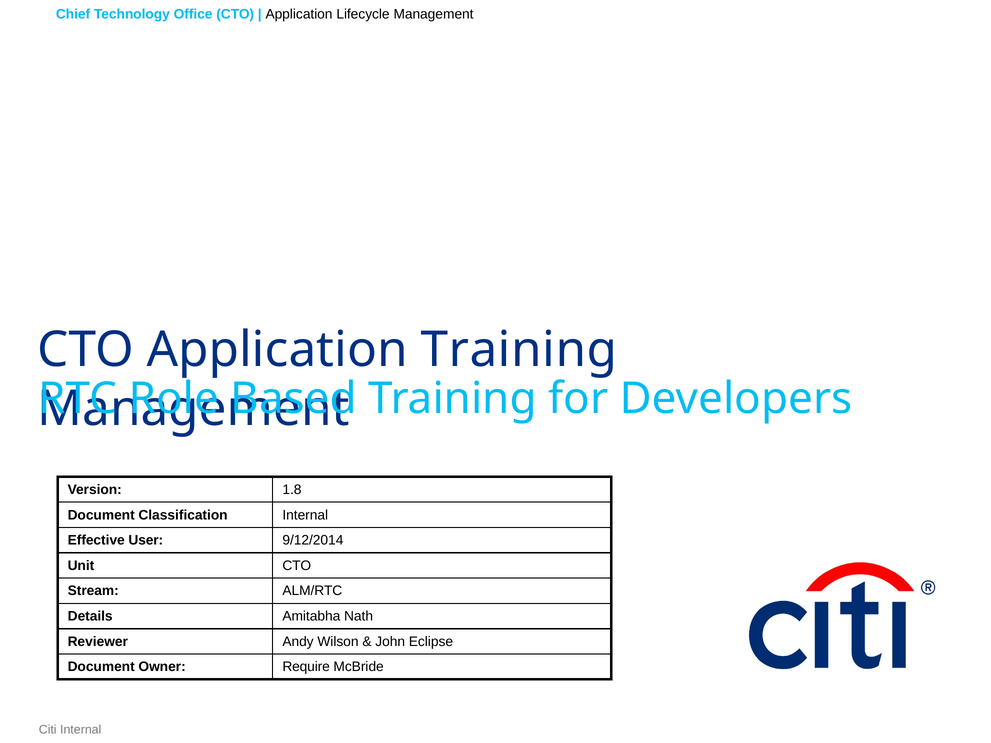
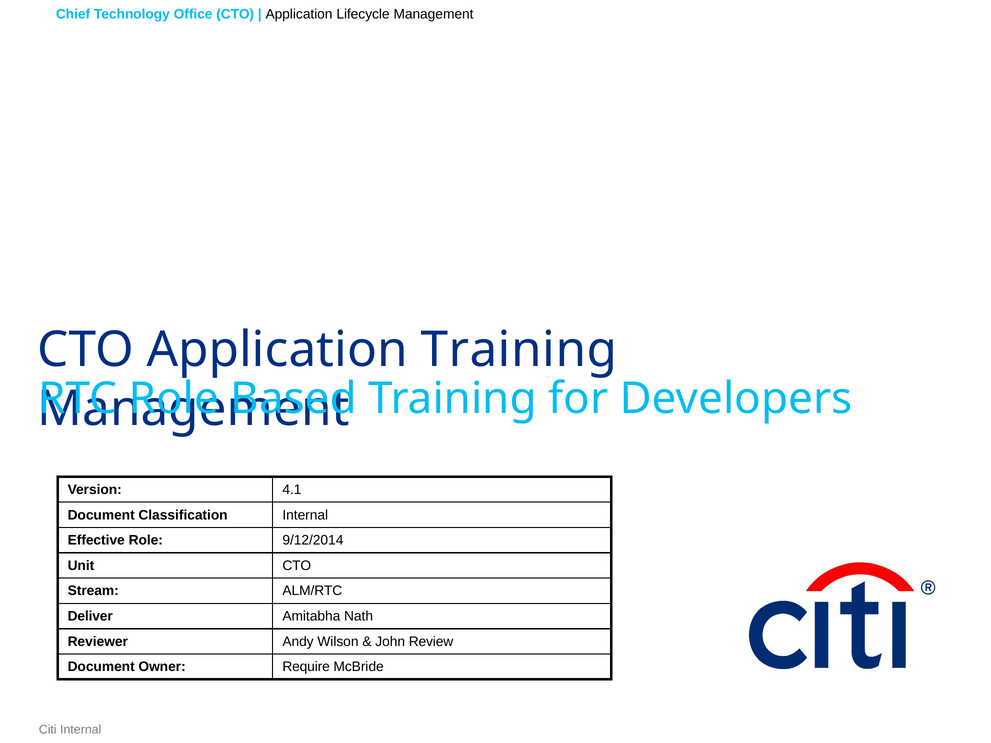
1.8: 1.8 -> 4.1
Effective User: User -> Role
Details: Details -> Deliver
Eclipse: Eclipse -> Review
